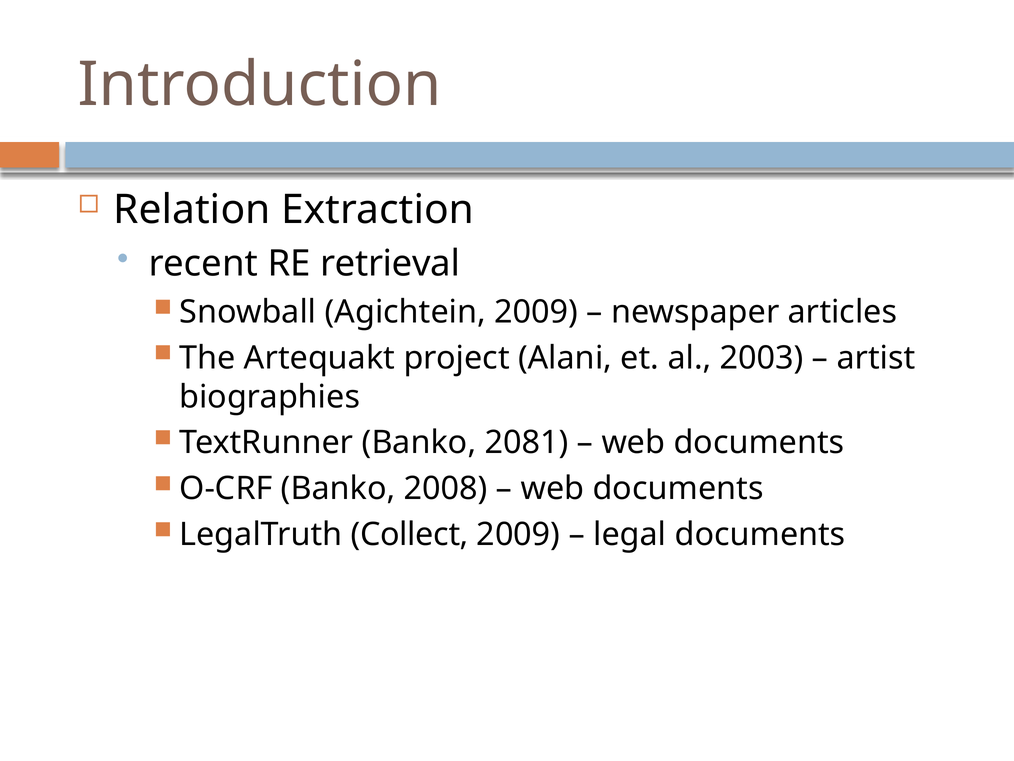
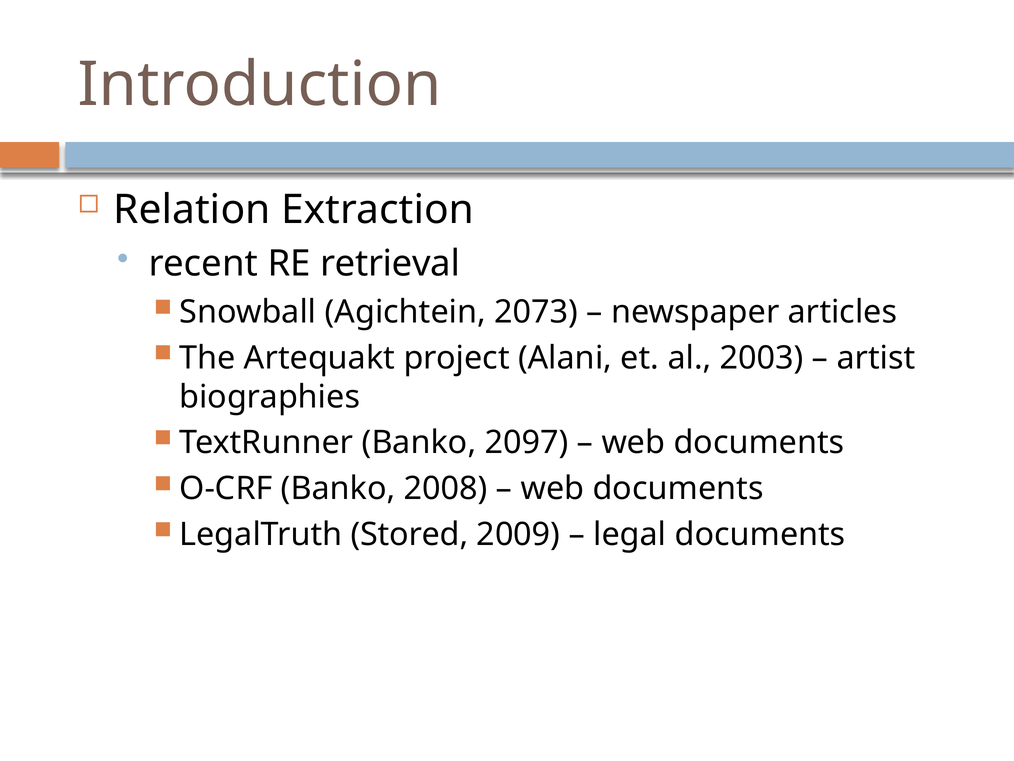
Agichtein 2009: 2009 -> 2073
2081: 2081 -> 2097
Collect: Collect -> Stored
